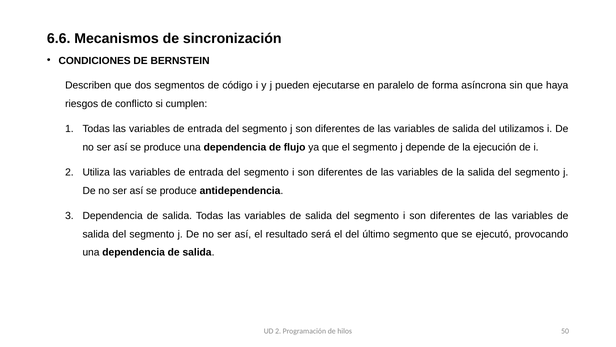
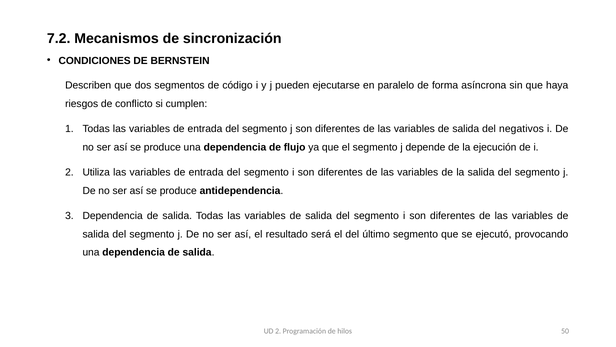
6.6: 6.6 -> 7.2
utilizamos: utilizamos -> negativos
